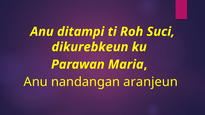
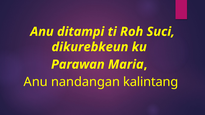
aranjeun: aranjeun -> kalintang
